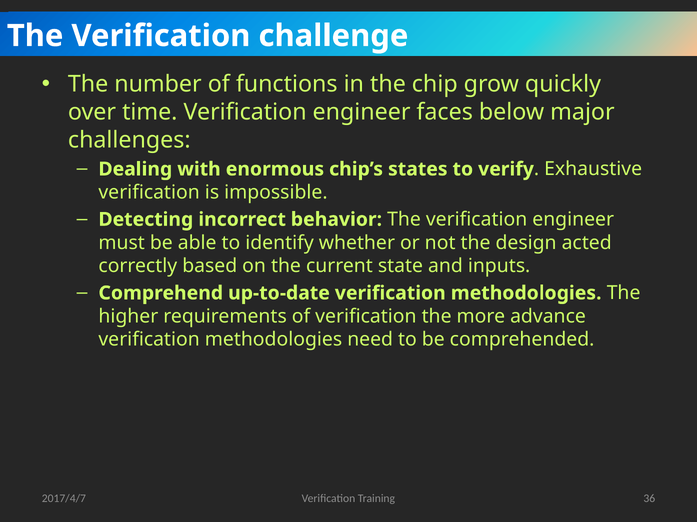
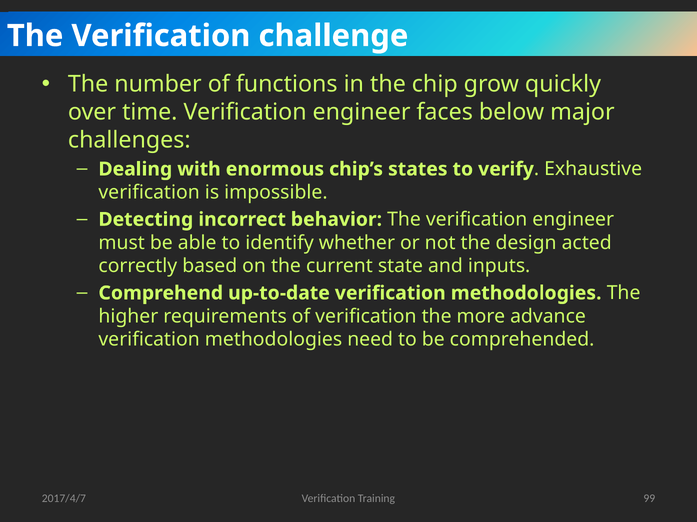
36: 36 -> 99
